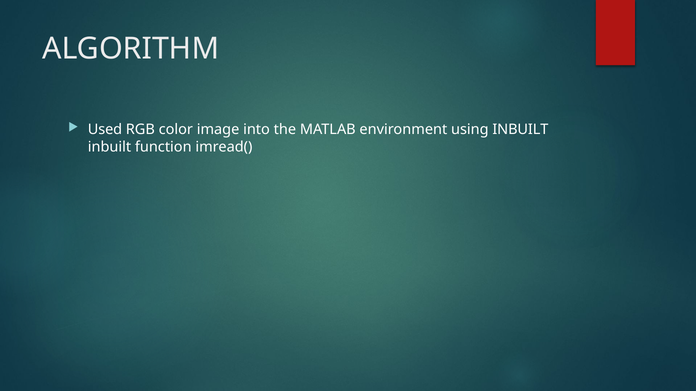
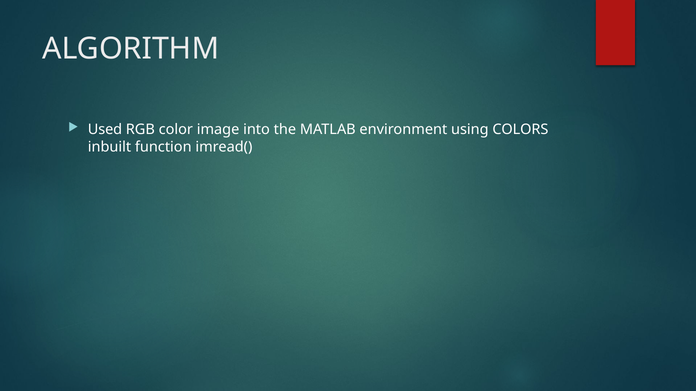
using INBUILT: INBUILT -> COLORS
